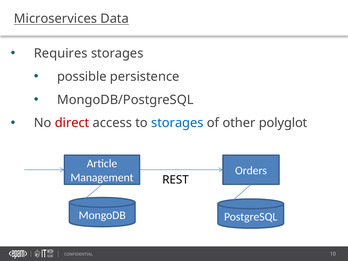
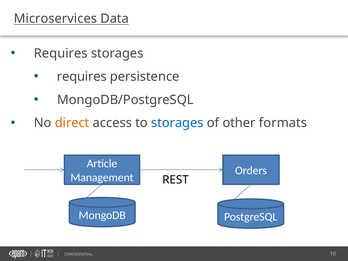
possible at (82, 77): possible -> requires
direct colour: red -> orange
polyglot: polyglot -> formats
